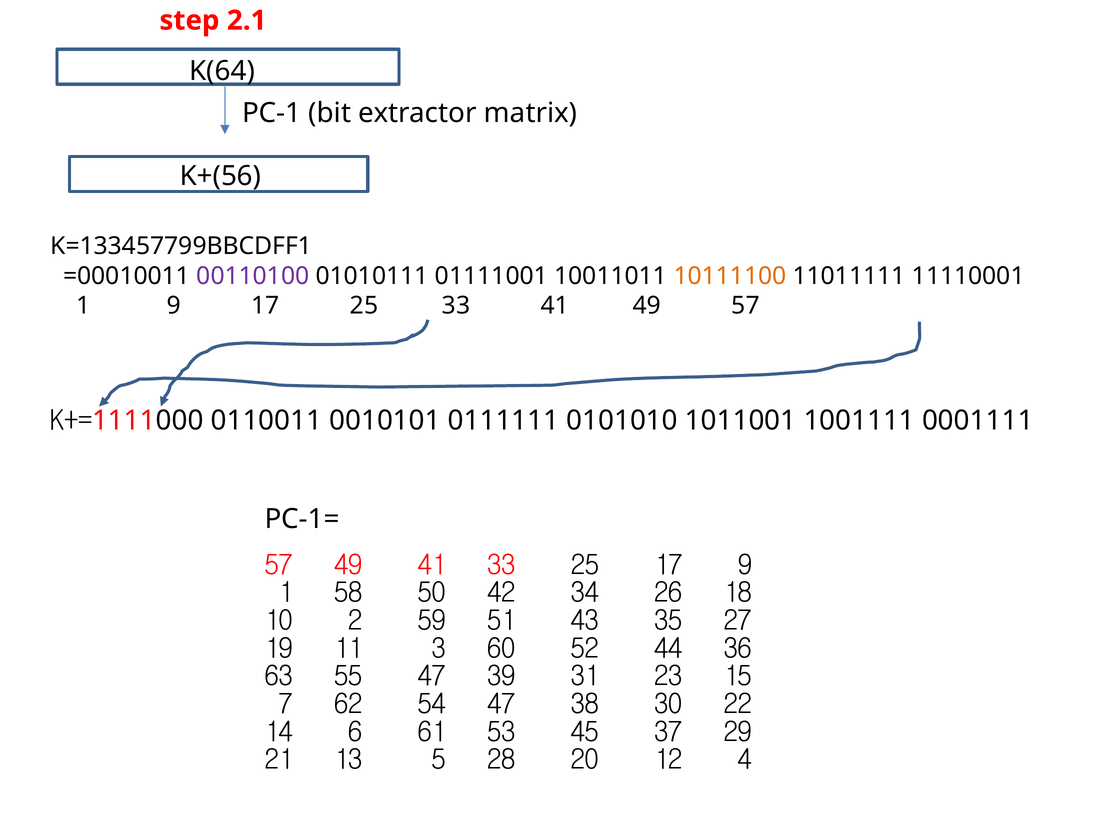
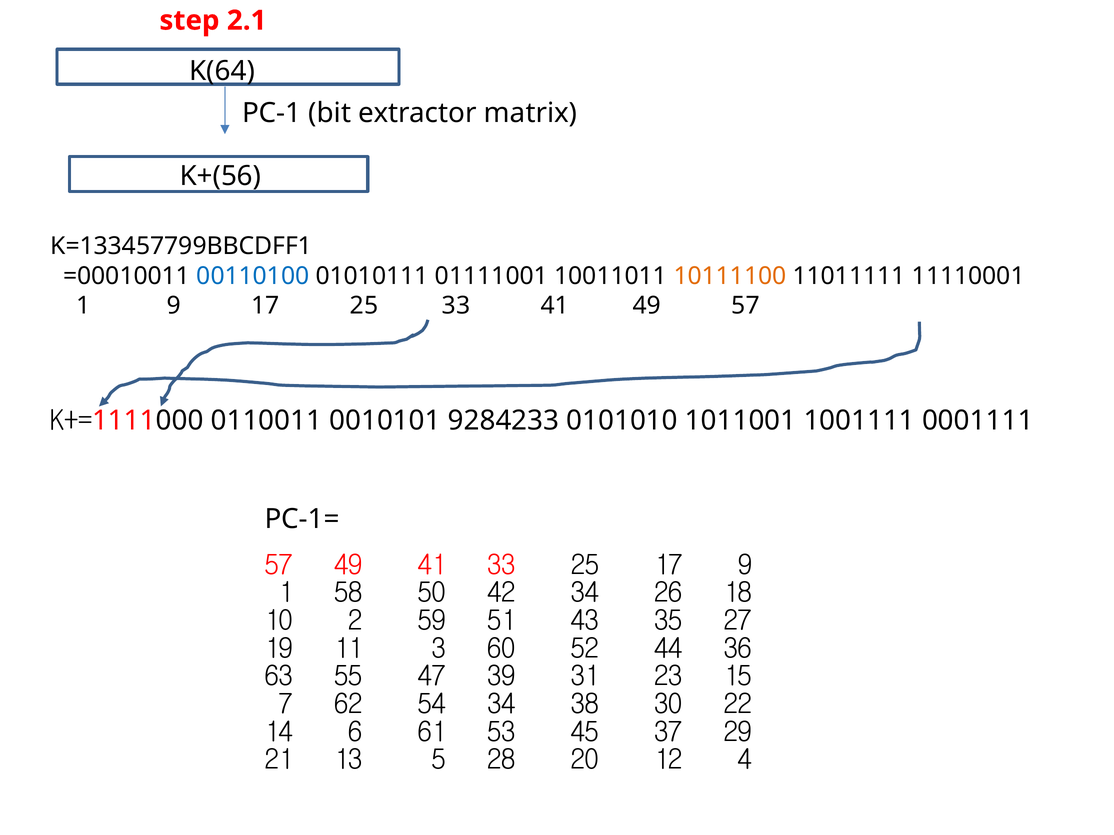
00110100 colour: purple -> blue
0111111: 0111111 -> 9284233
54 47: 47 -> 34
